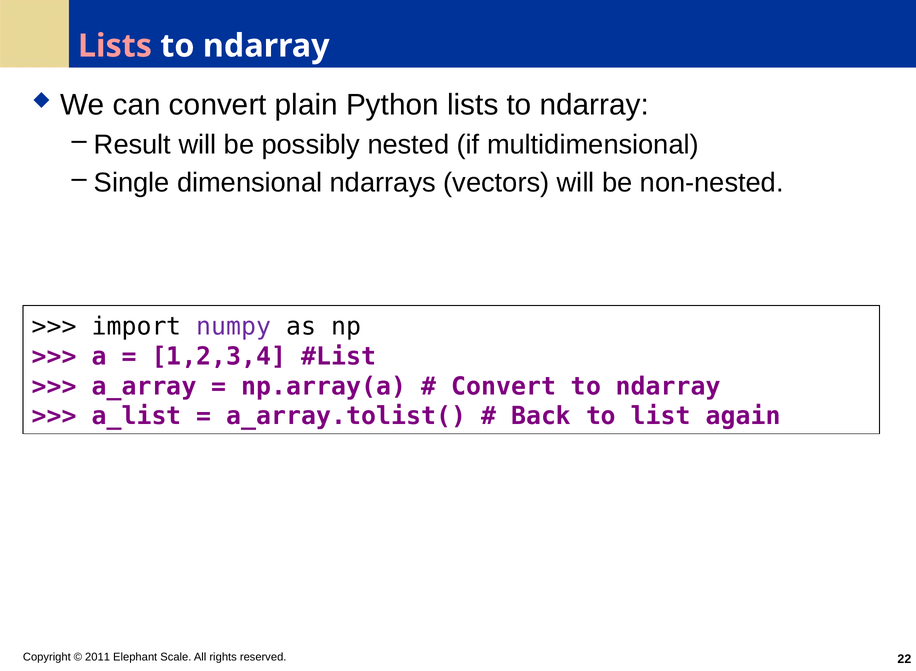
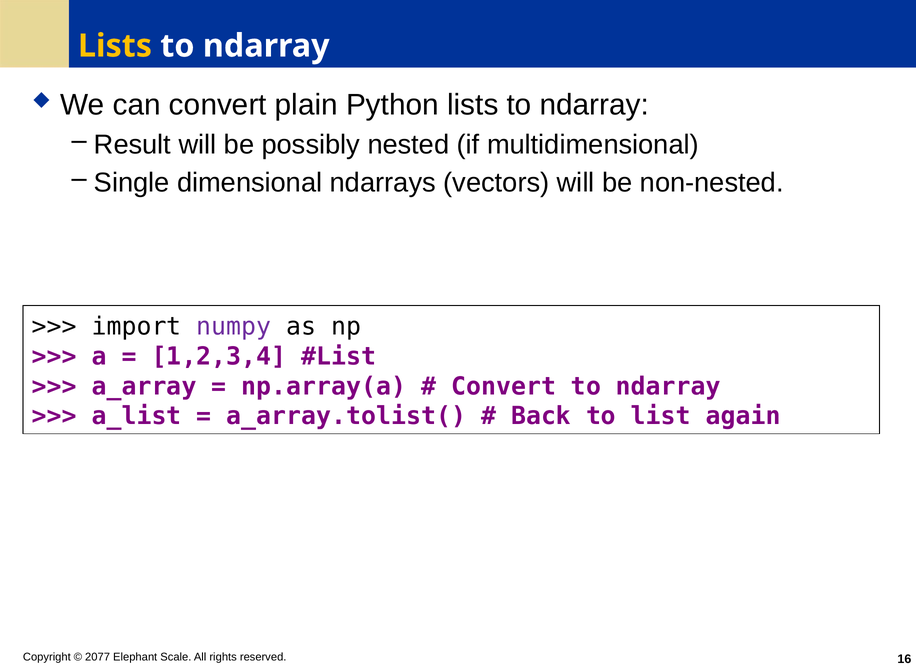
Lists at (115, 46) colour: pink -> yellow
2011: 2011 -> 2077
22: 22 -> 16
